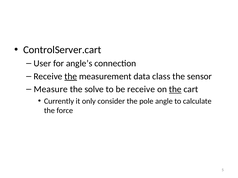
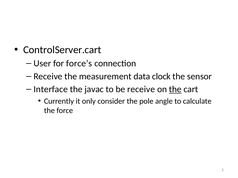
angle’s: angle’s -> force’s
the at (71, 77) underline: present -> none
class: class -> clock
Measure: Measure -> Interface
solve: solve -> javac
